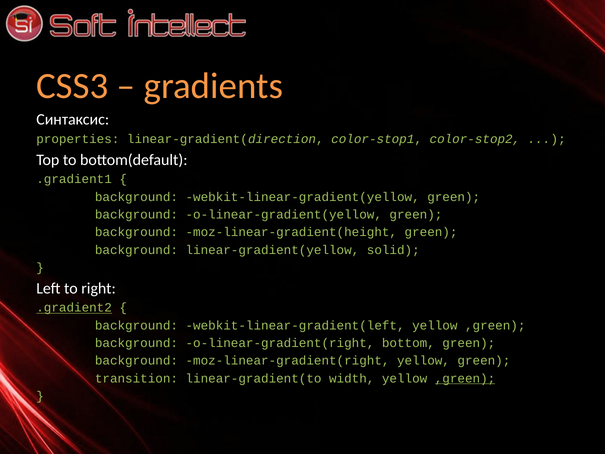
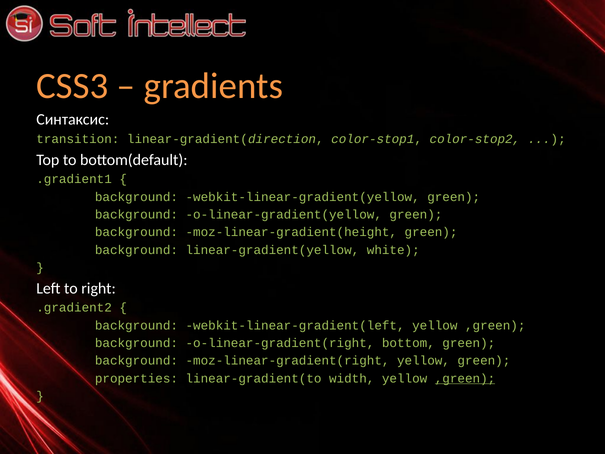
properties: properties -> transition
solid: solid -> white
.gradient2 underline: present -> none
transition: transition -> properties
